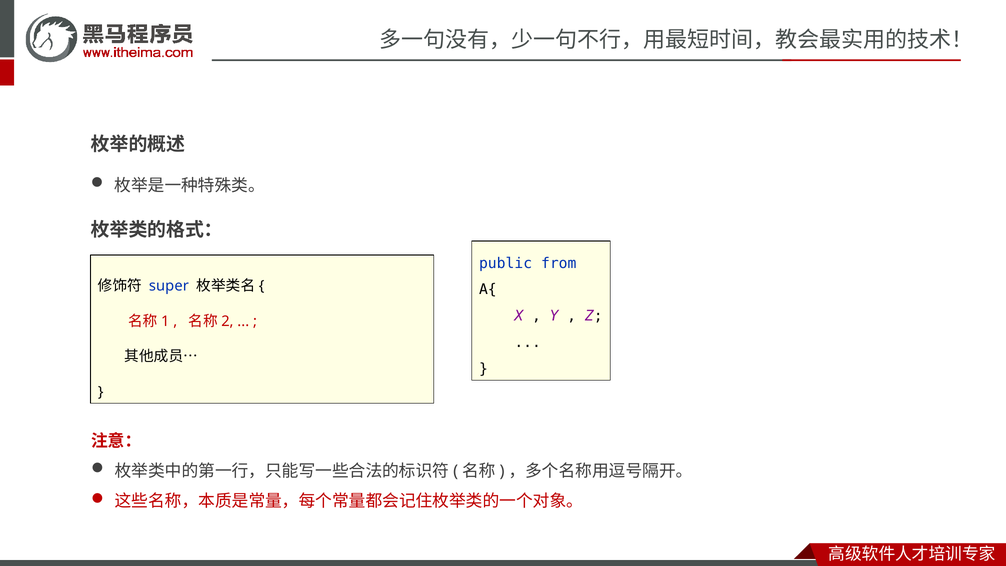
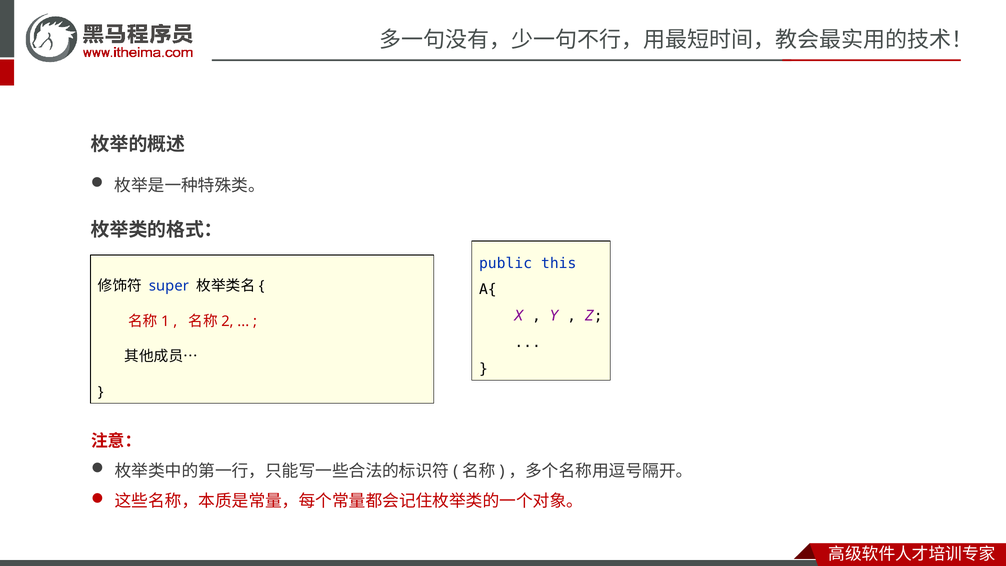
from: from -> this
